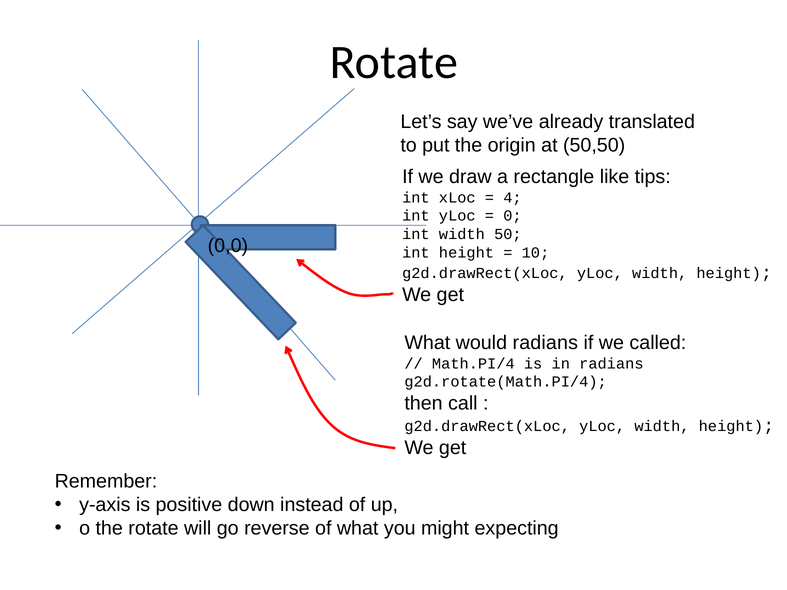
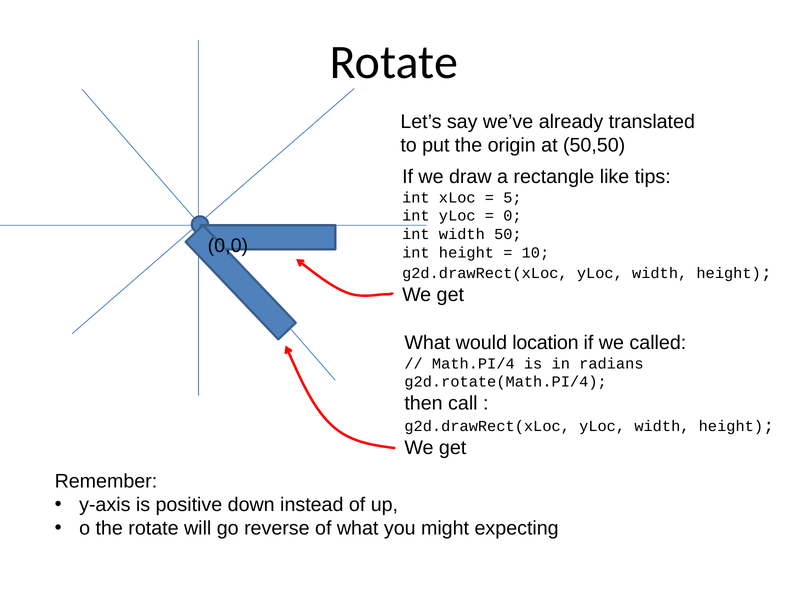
4: 4 -> 5
would radians: radians -> location
